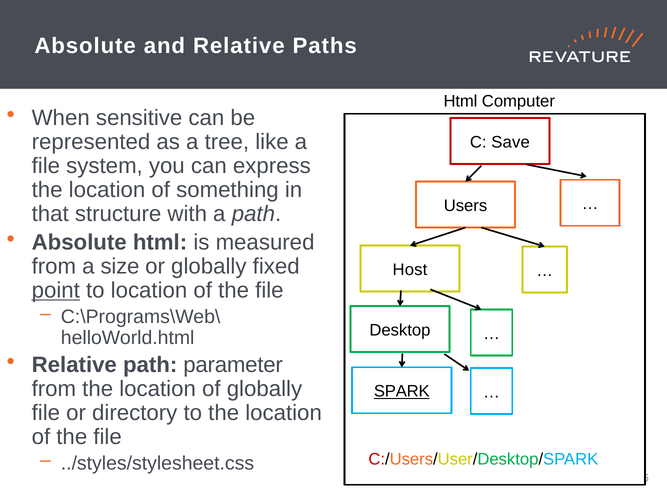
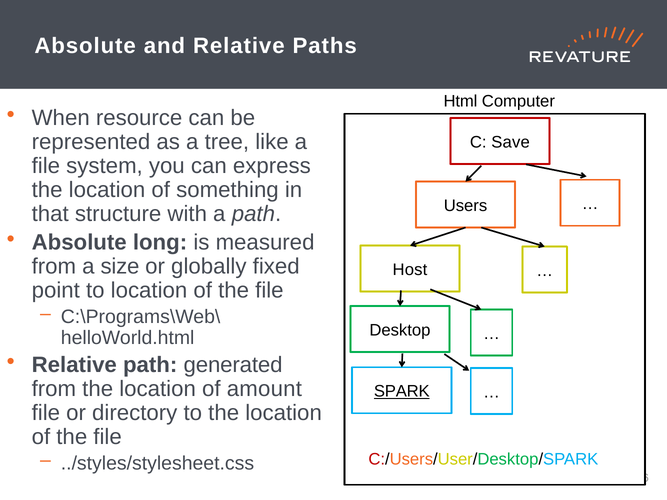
sensitive: sensitive -> resource
Absolute html: html -> long
point underline: present -> none
parameter: parameter -> generated
of globally: globally -> amount
